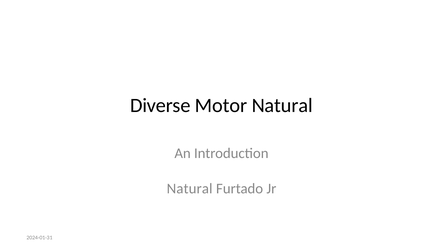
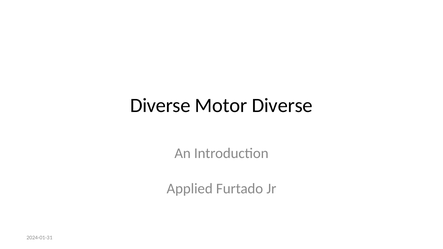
Motor Natural: Natural -> Diverse
Natural at (190, 189): Natural -> Applied
